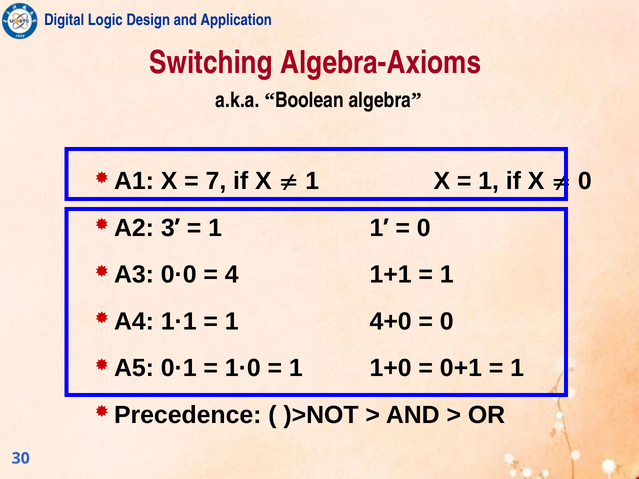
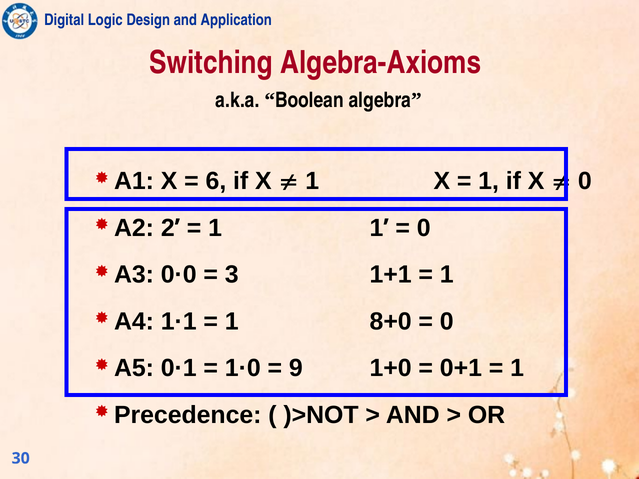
7: 7 -> 6
3: 3 -> 2
4: 4 -> 3
4+0: 4+0 -> 8+0
1 at (296, 368): 1 -> 9
